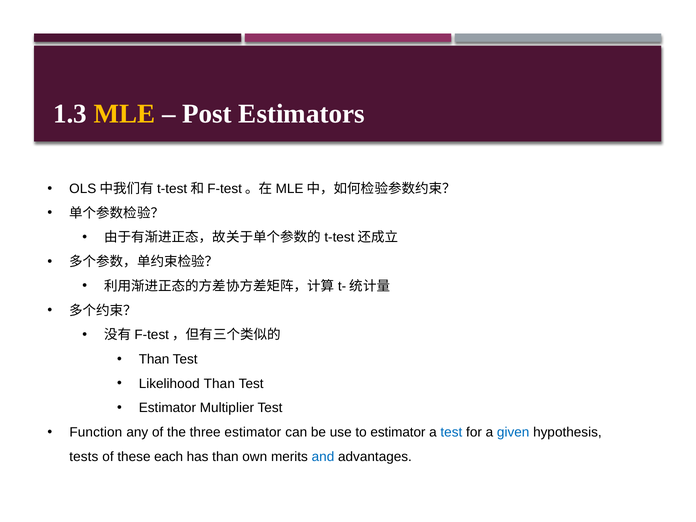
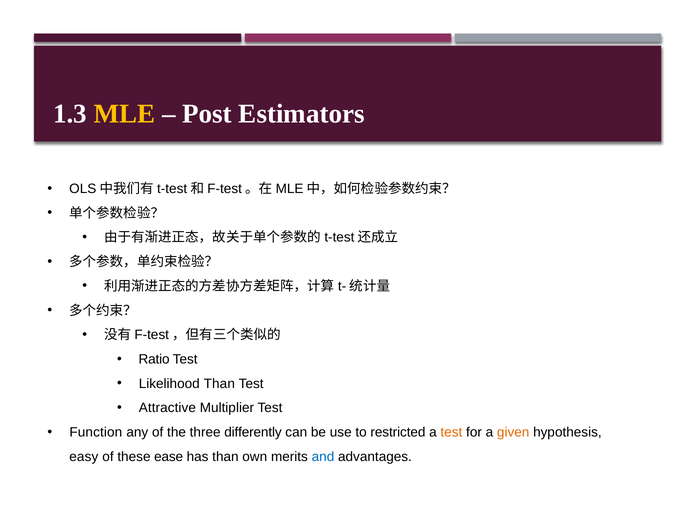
Than at (154, 359): Than -> Ratio
Estimator at (167, 408): Estimator -> Attractive
three estimator: estimator -> differently
to estimator: estimator -> restricted
test at (451, 432) colour: blue -> orange
given colour: blue -> orange
tests: tests -> easy
each: each -> ease
